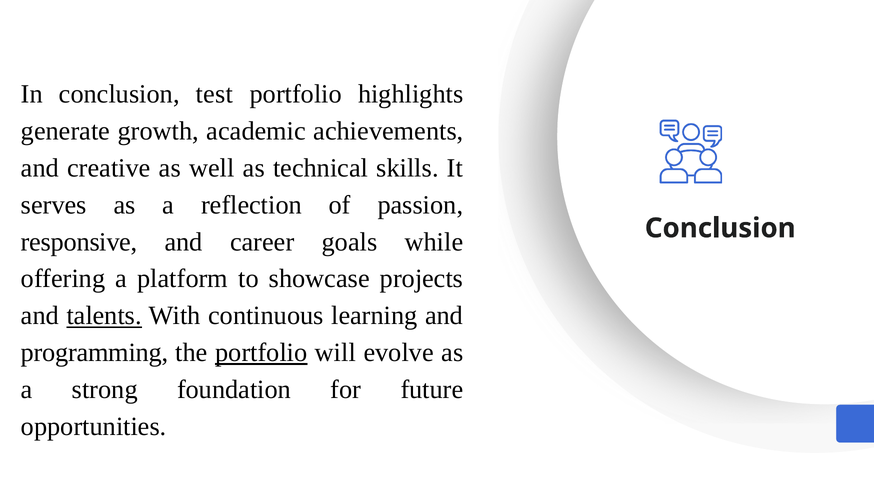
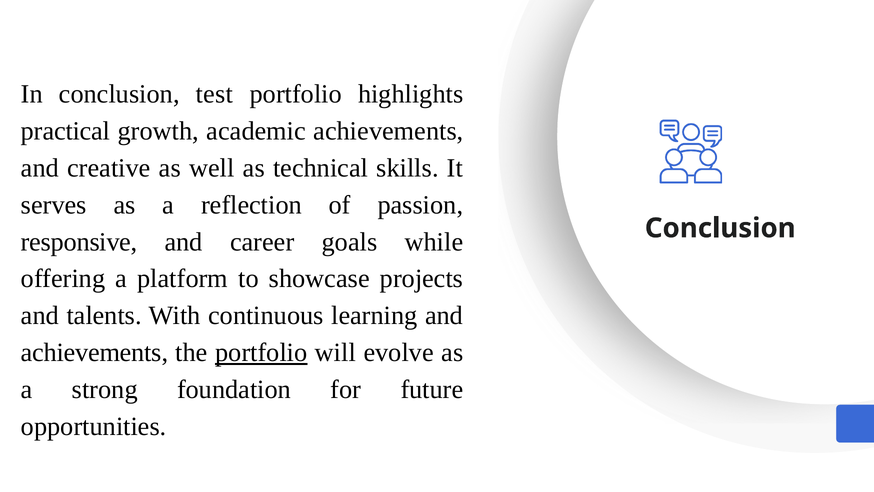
generate: generate -> practical
talents underline: present -> none
programming at (95, 352): programming -> achievements
